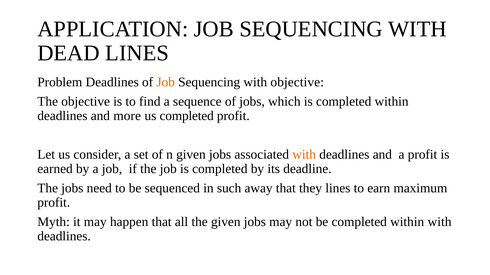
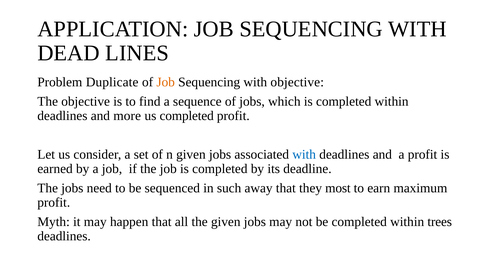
Problem Deadlines: Deadlines -> Duplicate
with at (304, 155) colour: orange -> blue
they lines: lines -> most
within with: with -> trees
